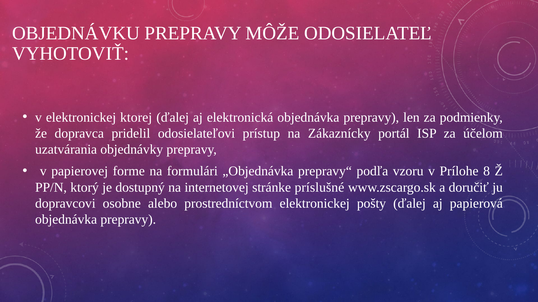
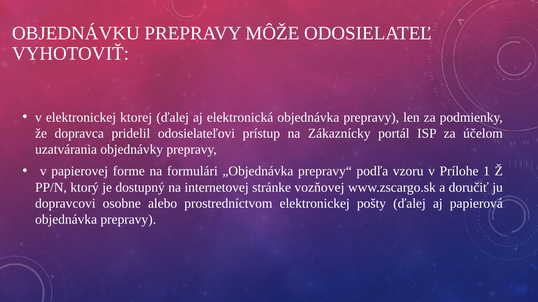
8: 8 -> 1
príslušné: príslušné -> vozňovej
